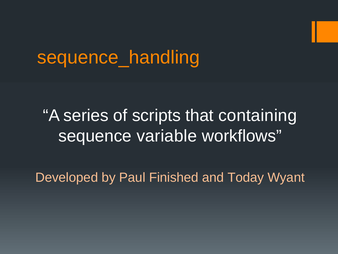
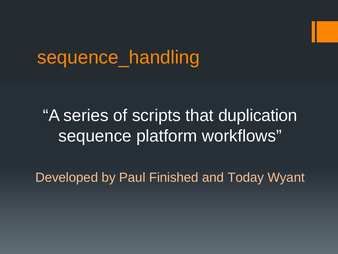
containing: containing -> duplication
variable: variable -> platform
